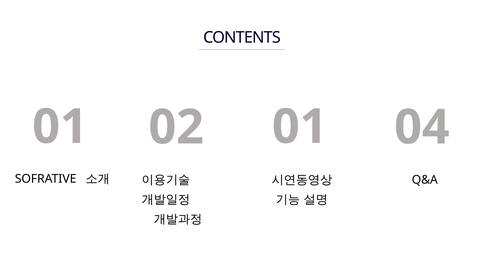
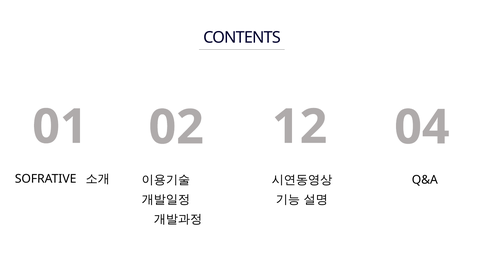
02 01: 01 -> 12
